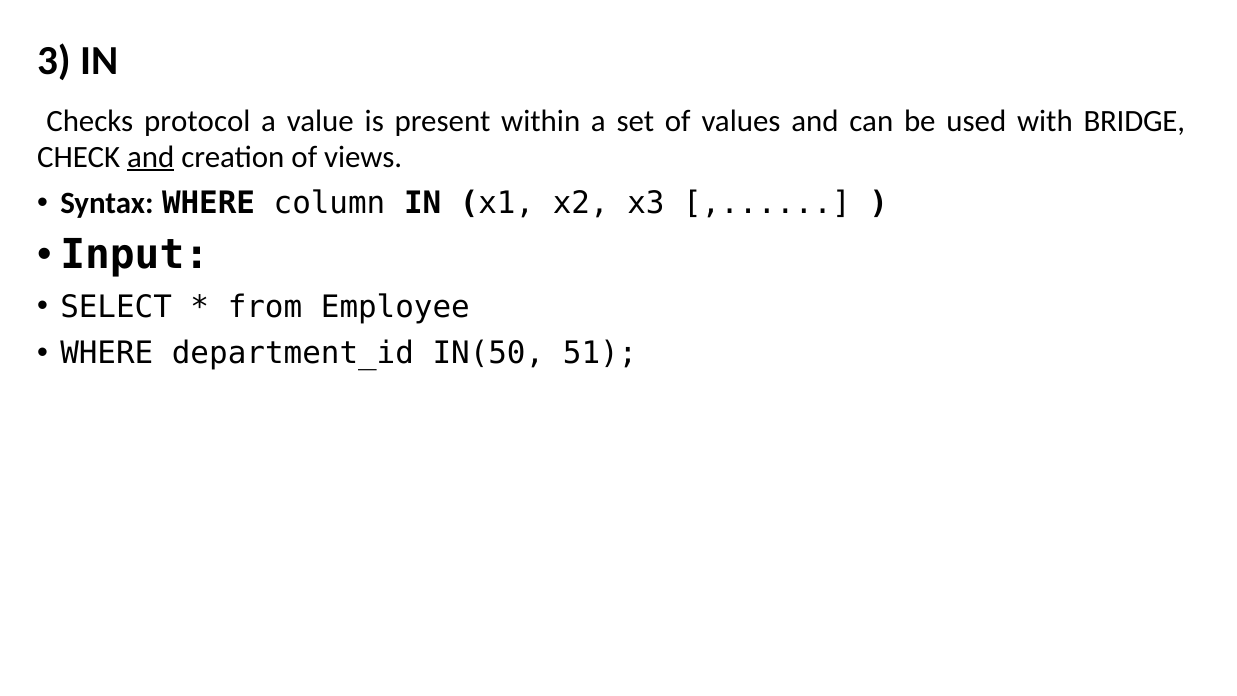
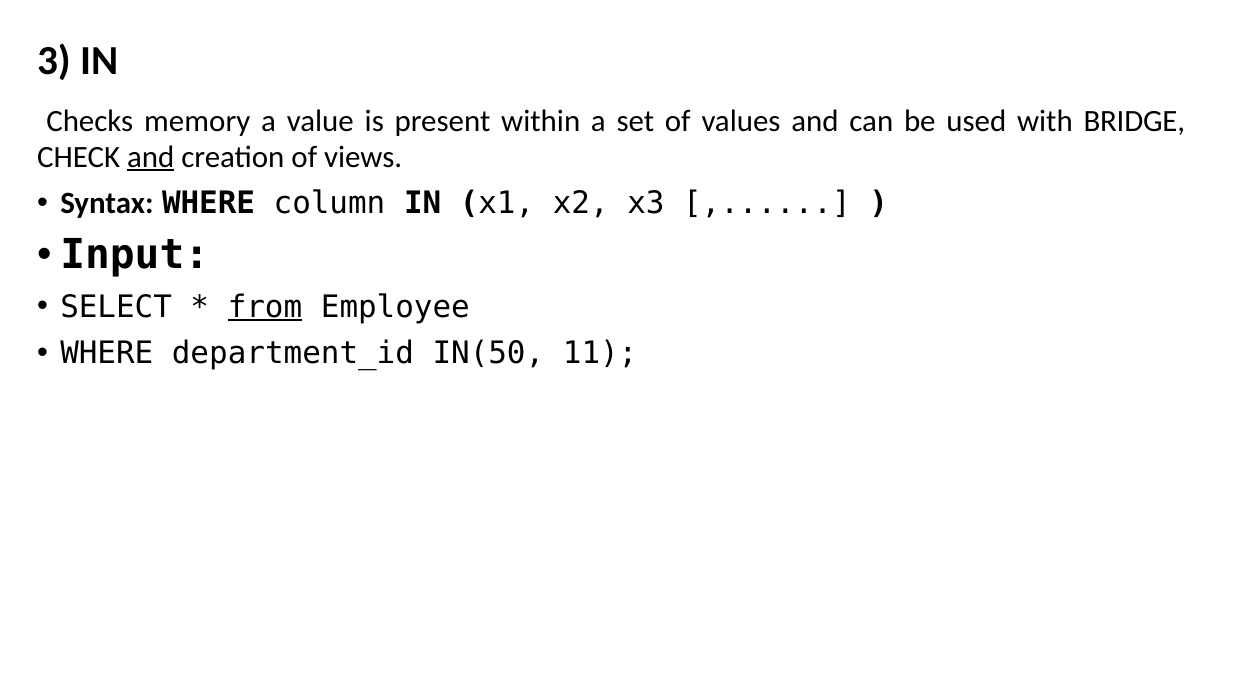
protocol: protocol -> memory
from underline: none -> present
51: 51 -> 11
